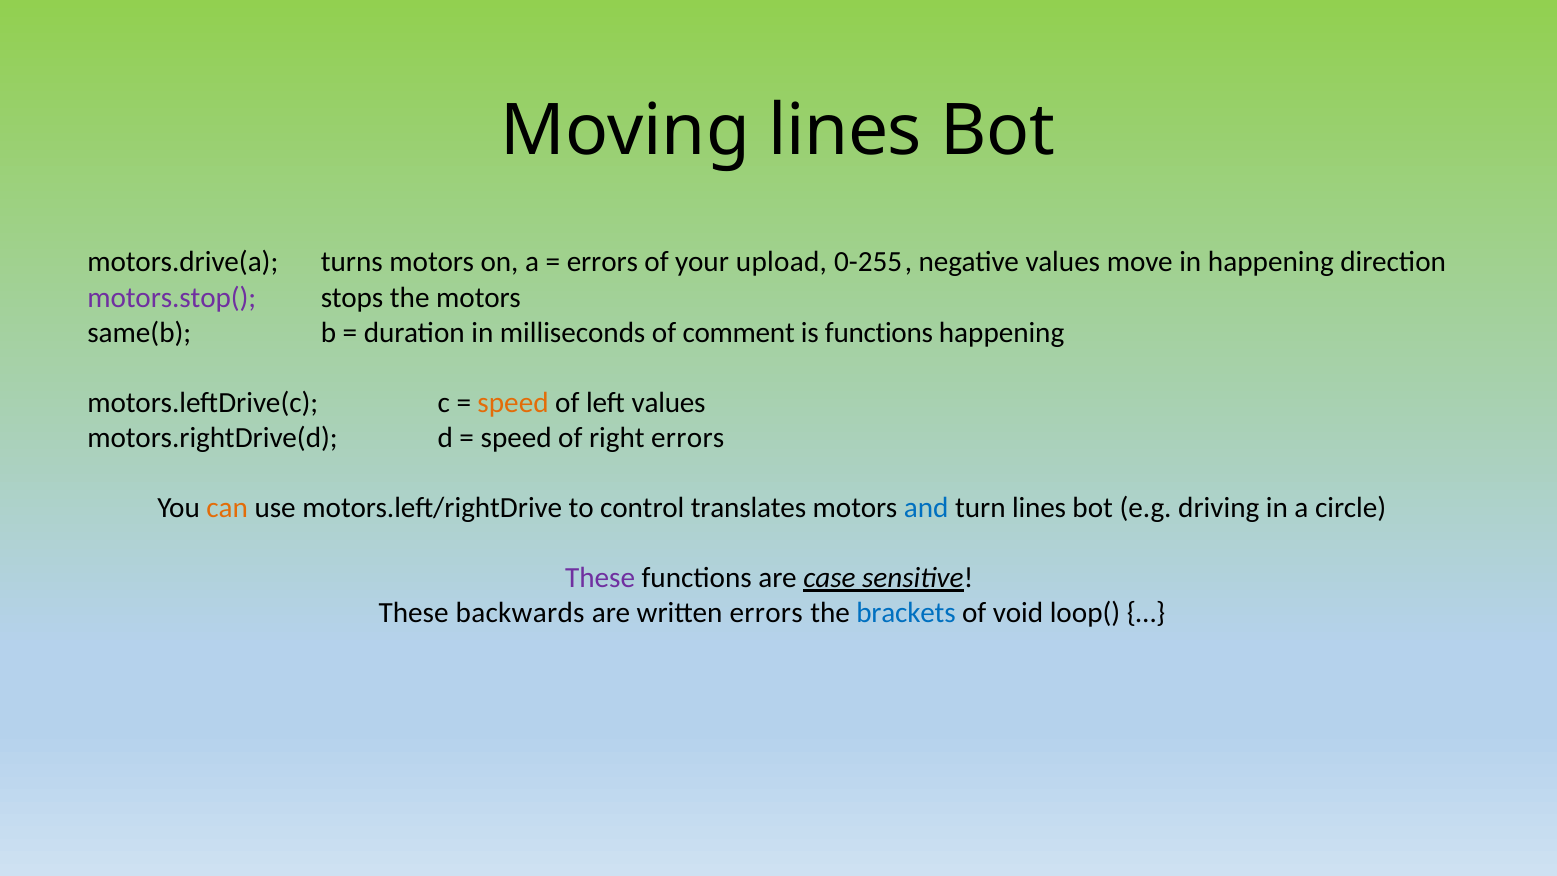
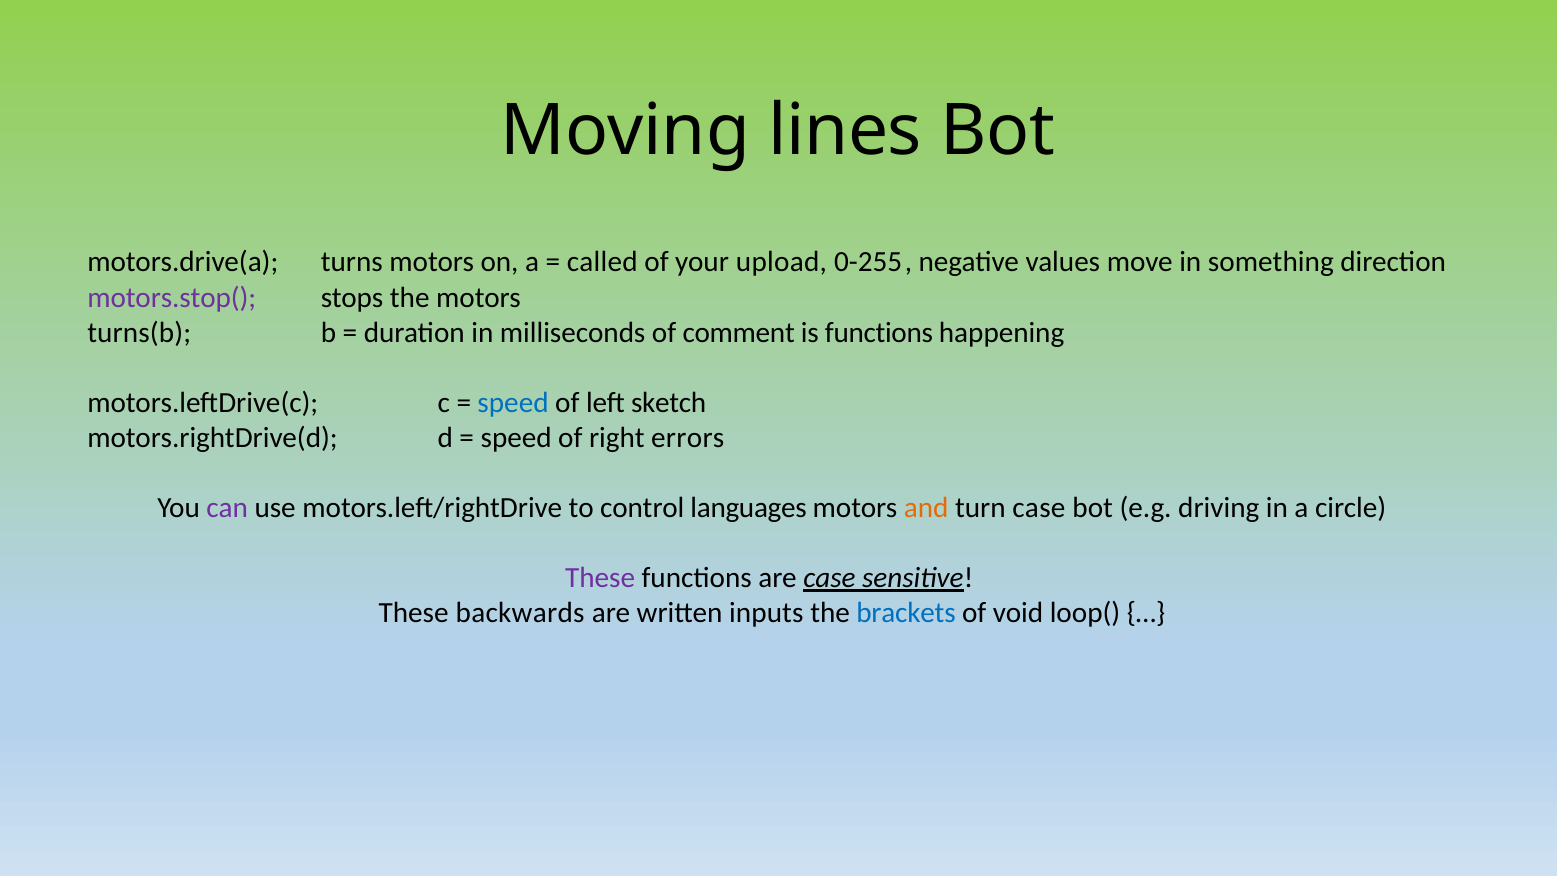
errors at (602, 262): errors -> called
in happening: happening -> something
same(b: same(b -> turns(b
speed at (513, 402) colour: orange -> blue
left values: values -> sketch
can colour: orange -> purple
translates: translates -> languages
and colour: blue -> orange
turn lines: lines -> case
written errors: errors -> inputs
